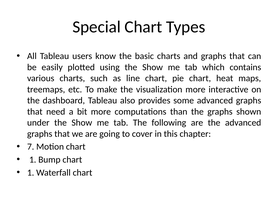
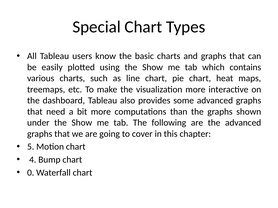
7: 7 -> 5
1 at (33, 160): 1 -> 4
1 at (31, 173): 1 -> 0
